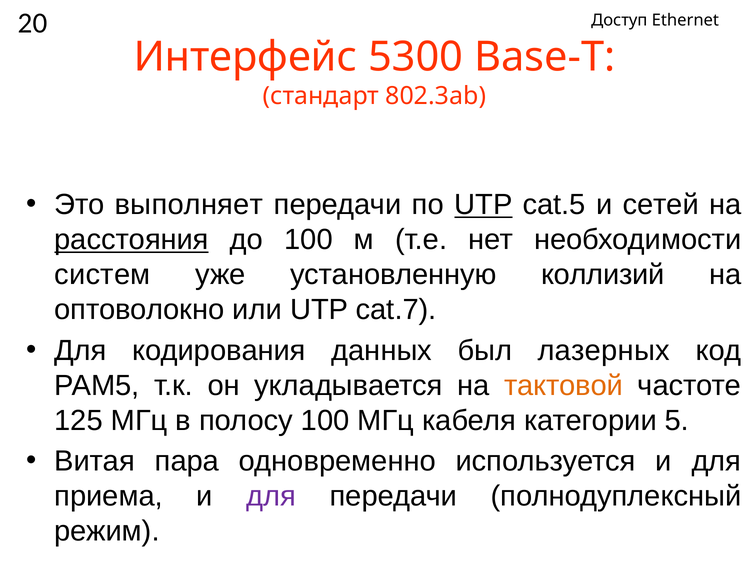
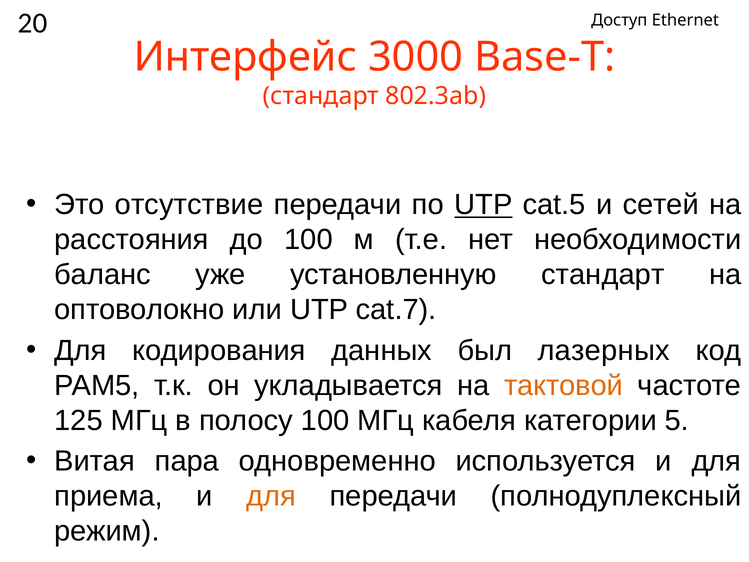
5300: 5300 -> 3000
выполняет: выполняет -> отсутствие
расстояния underline: present -> none
систем: систем -> баланс
установленную коллизий: коллизий -> стандарт
для at (271, 496) colour: purple -> orange
